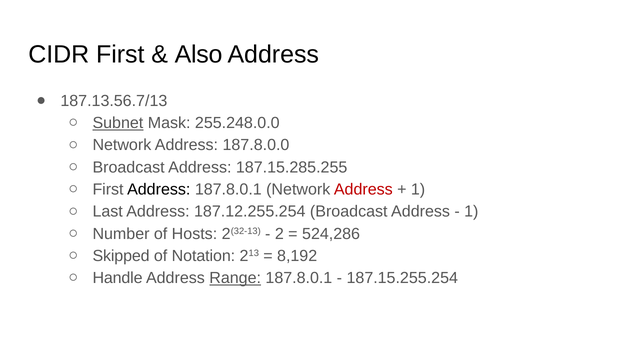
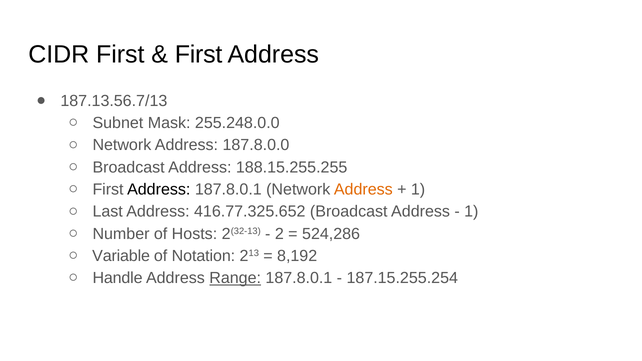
Also at (199, 54): Also -> First
Subnet underline: present -> none
187.15.285.255: 187.15.285.255 -> 188.15.255.255
Address at (363, 190) colour: red -> orange
187.12.255.254: 187.12.255.254 -> 416.77.325.652
Skipped: Skipped -> Variable
